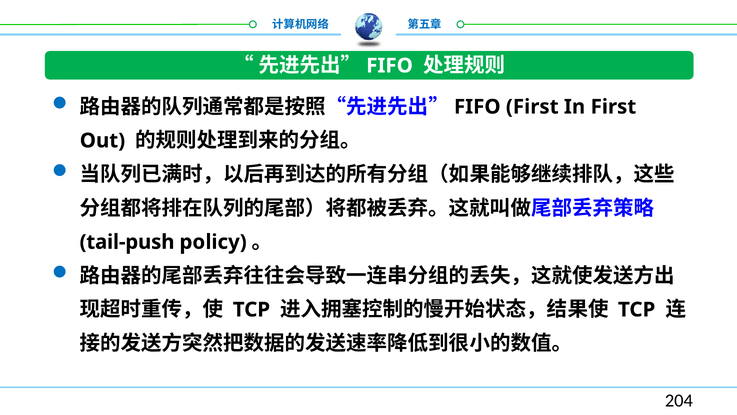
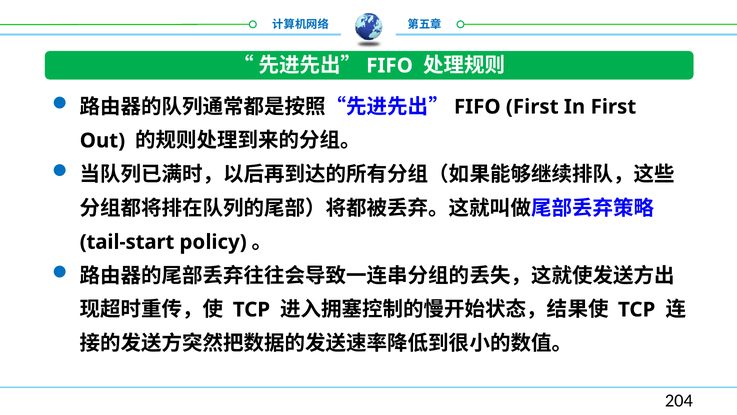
tail-push: tail-push -> tail-start
